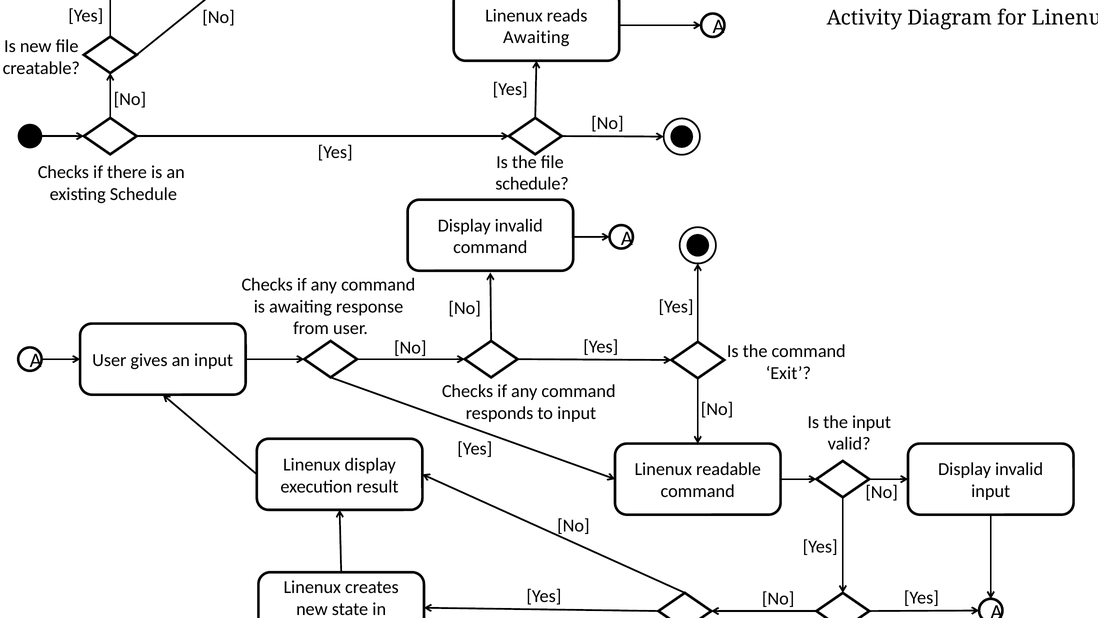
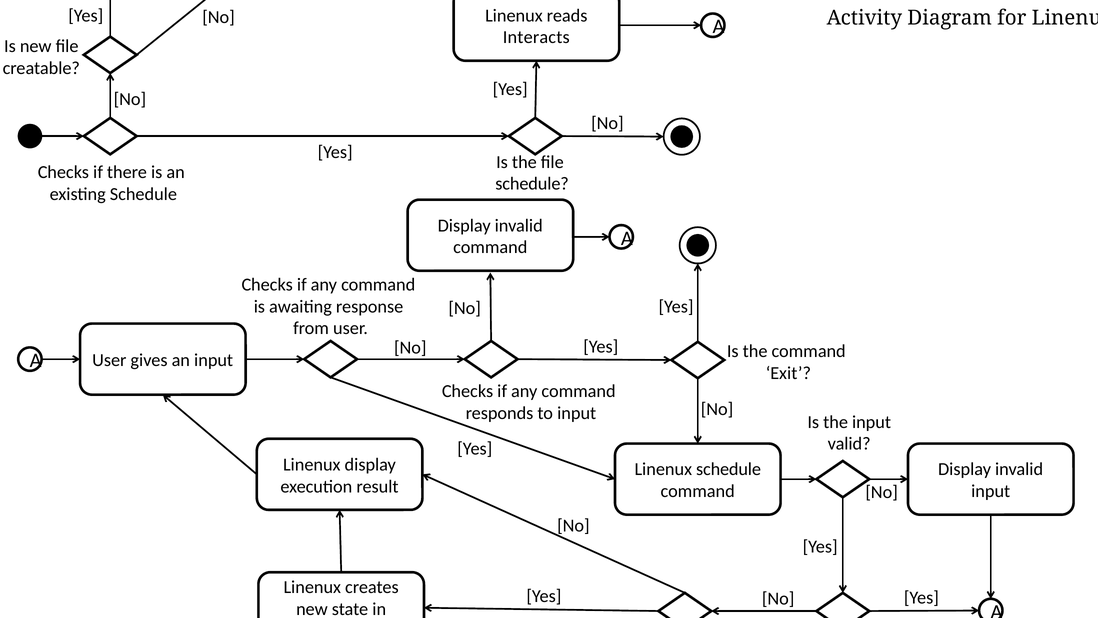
Awaiting at (536, 37): Awaiting -> Interacts
Linenux readable: readable -> schedule
